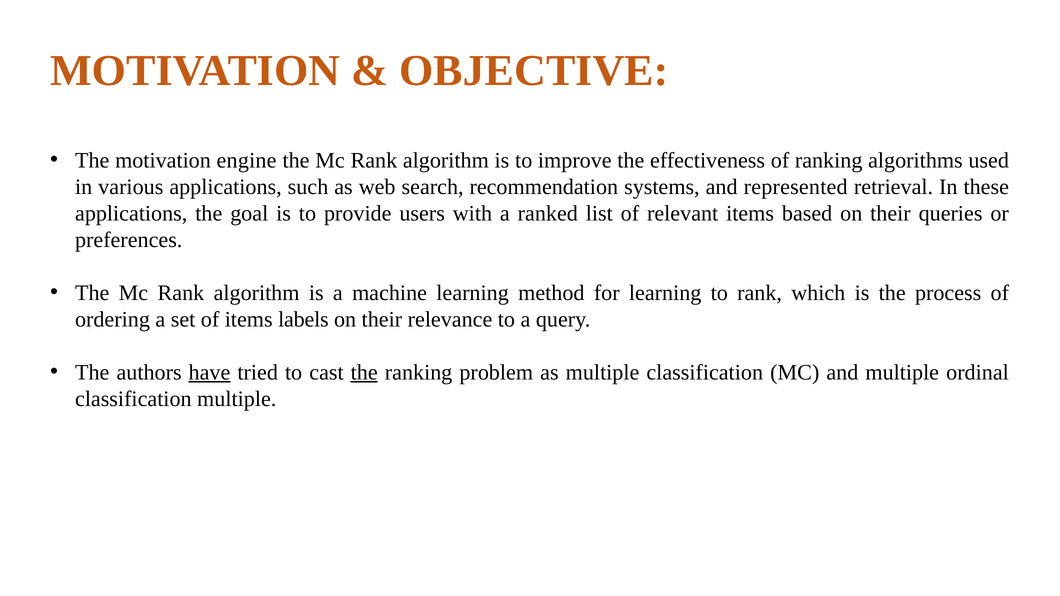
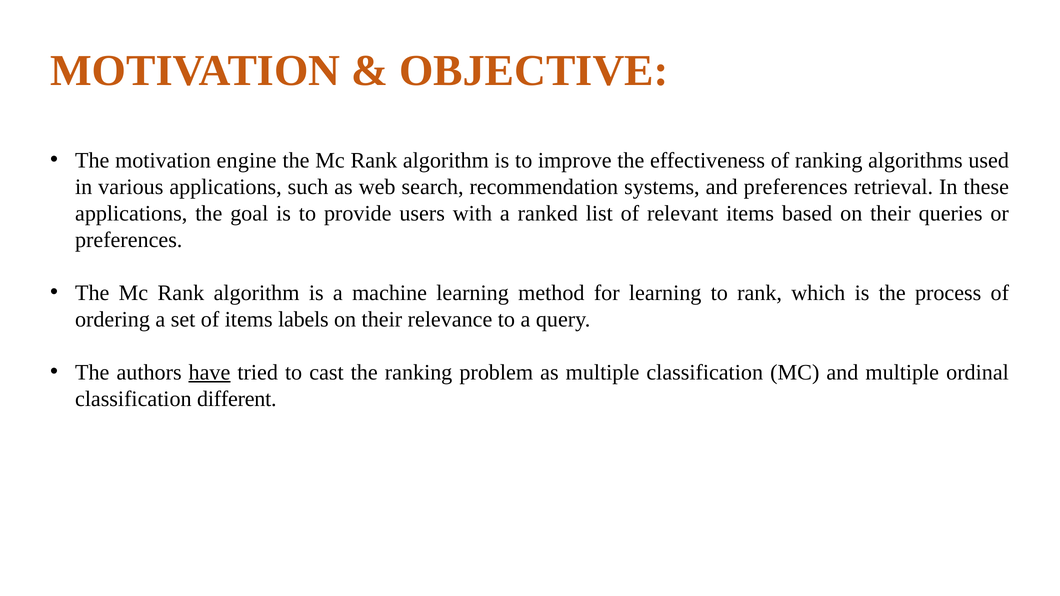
and represented: represented -> preferences
the at (364, 372) underline: present -> none
classification multiple: multiple -> different
